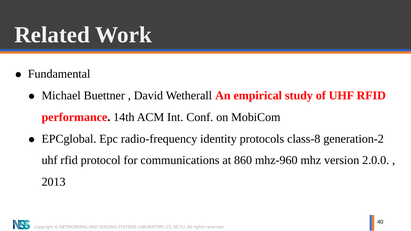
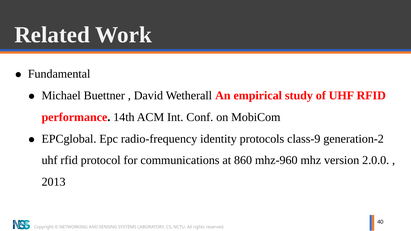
class-8: class-8 -> class-9
